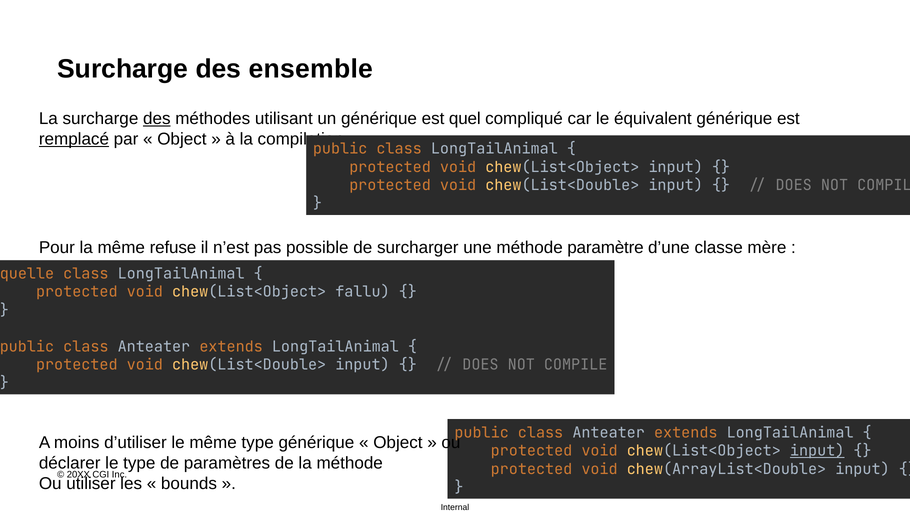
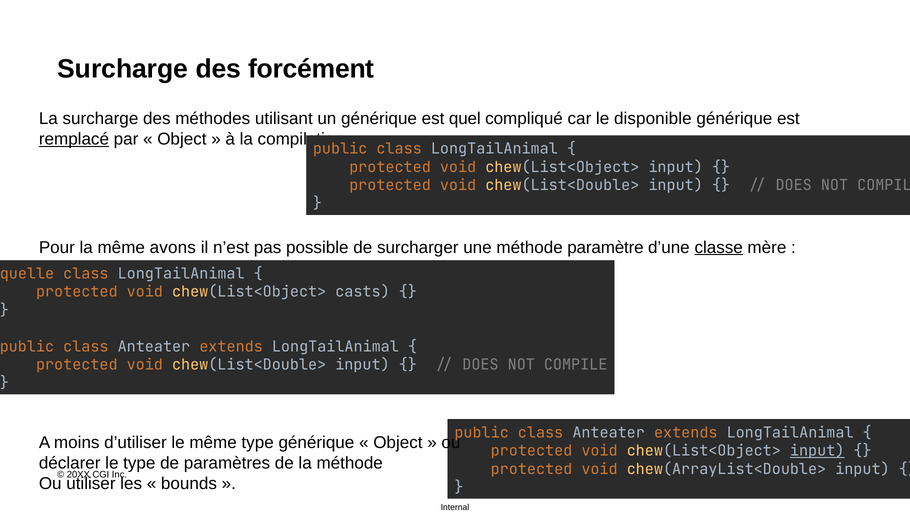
ensemble: ensemble -> forcément
des at (157, 119) underline: present -> none
équivalent: équivalent -> disponible
refuse: refuse -> avons
classe underline: none -> present
fallu: fallu -> casts
